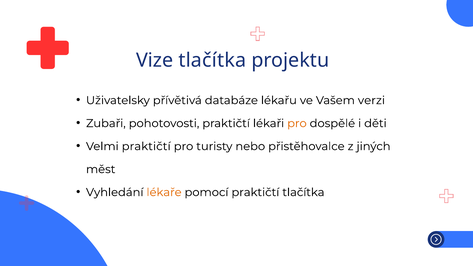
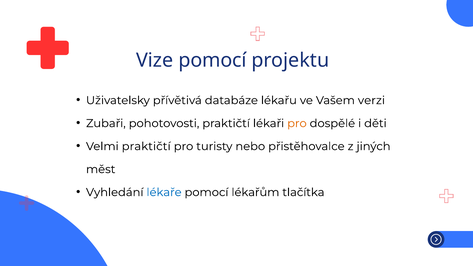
Vize tlačítka: tlačítka -> pomocí
lékaře colour: orange -> blue
pomocí praktičtí: praktičtí -> lékařům
